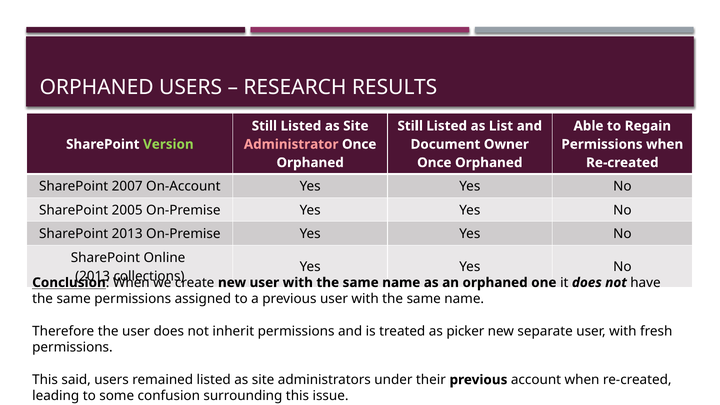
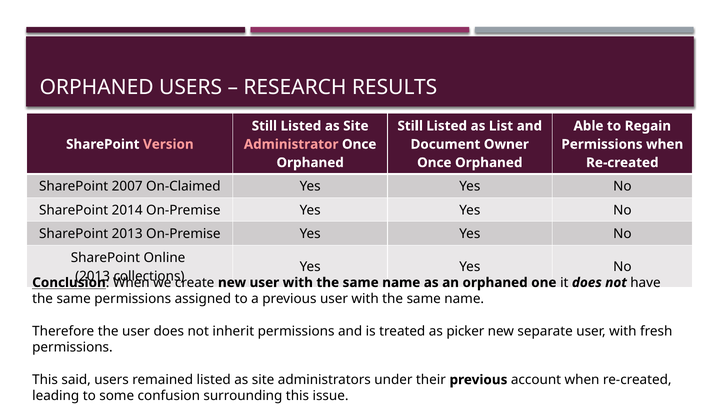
Version colour: light green -> pink
On-Account: On-Account -> On-Claimed
2005: 2005 -> 2014
